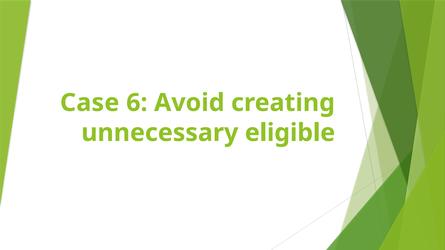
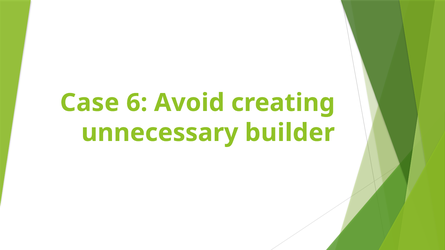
eligible: eligible -> builder
